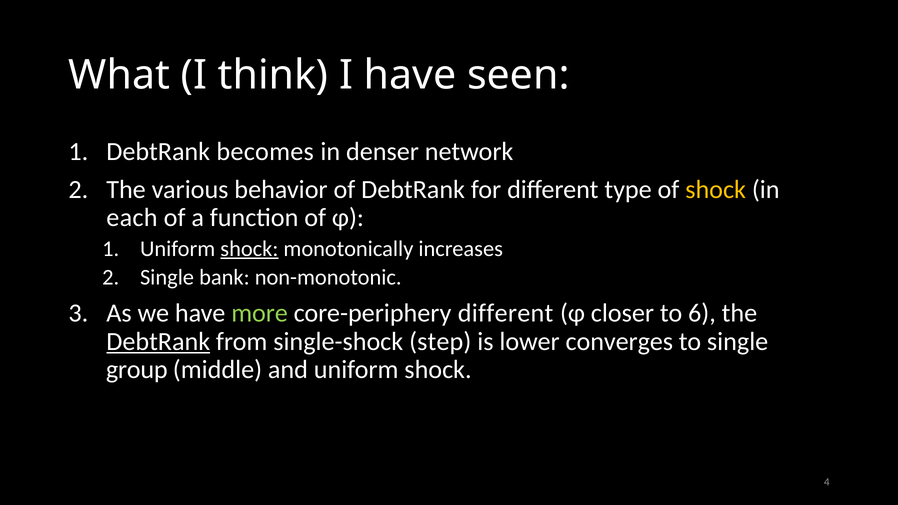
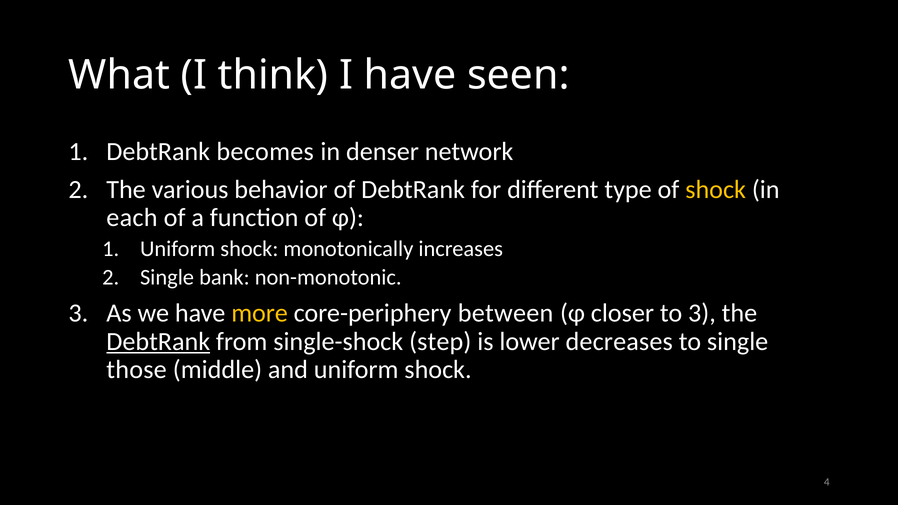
shock at (249, 249) underline: present -> none
more colour: light green -> yellow
core-periphery different: different -> between
to 6: 6 -> 3
converges: converges -> decreases
group: group -> those
